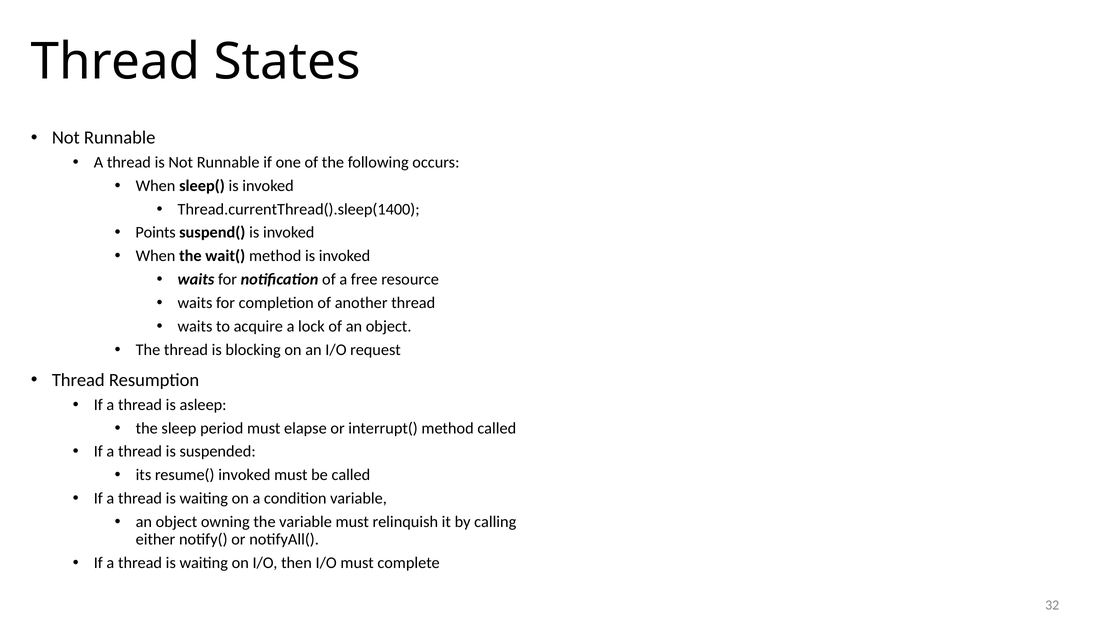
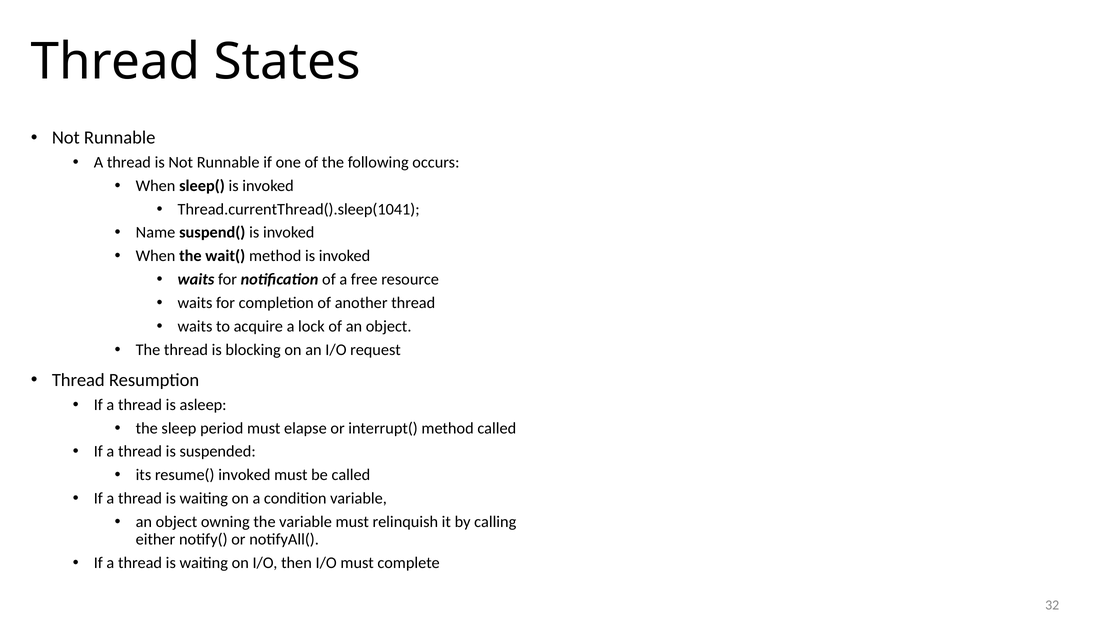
Thread.currentThread().sleep(1400: Thread.currentThread().sleep(1400 -> Thread.currentThread().sleep(1041
Points: Points -> Name
